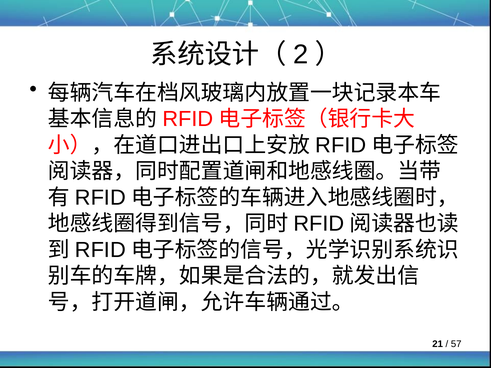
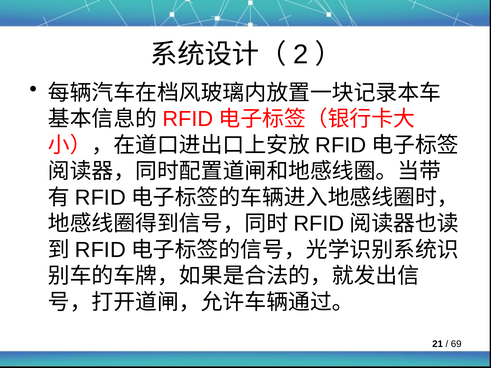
57: 57 -> 69
